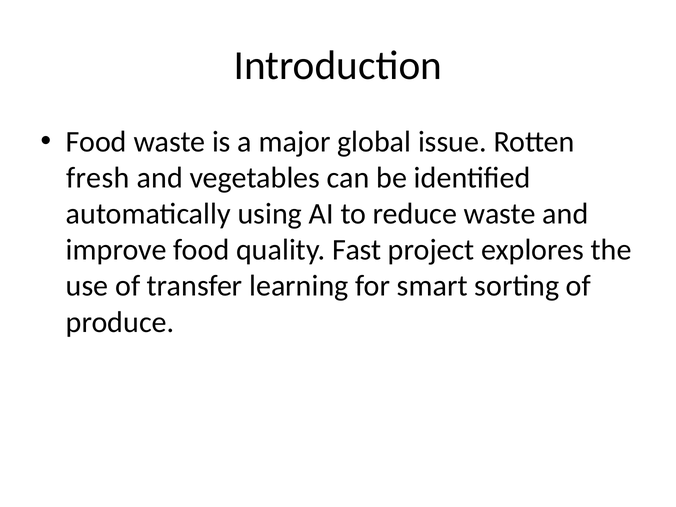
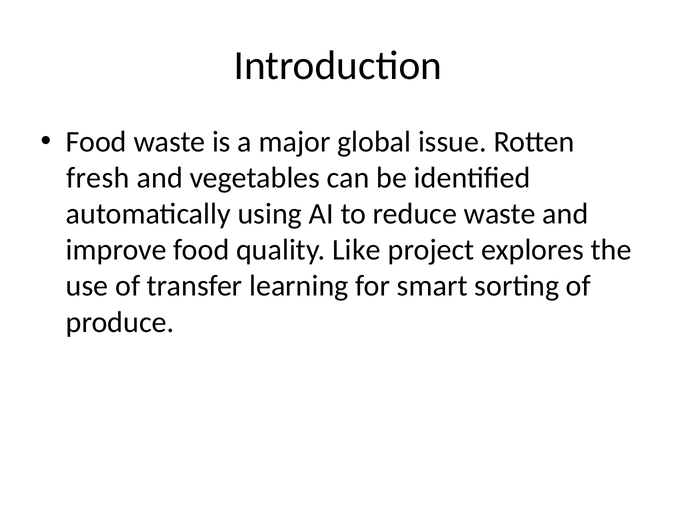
Fast: Fast -> Like
